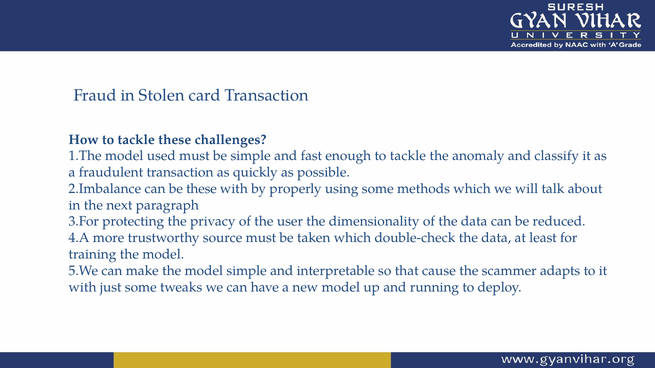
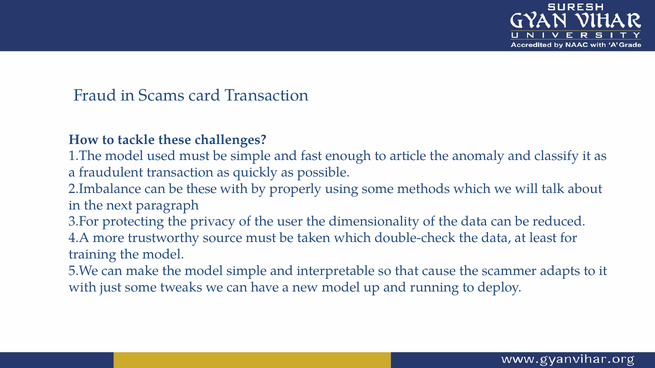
Stolen: Stolen -> Scams
enough to tackle: tackle -> article
